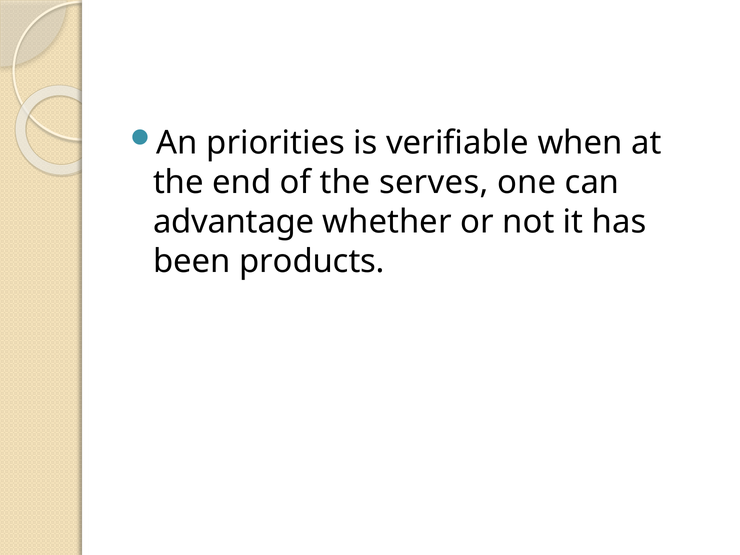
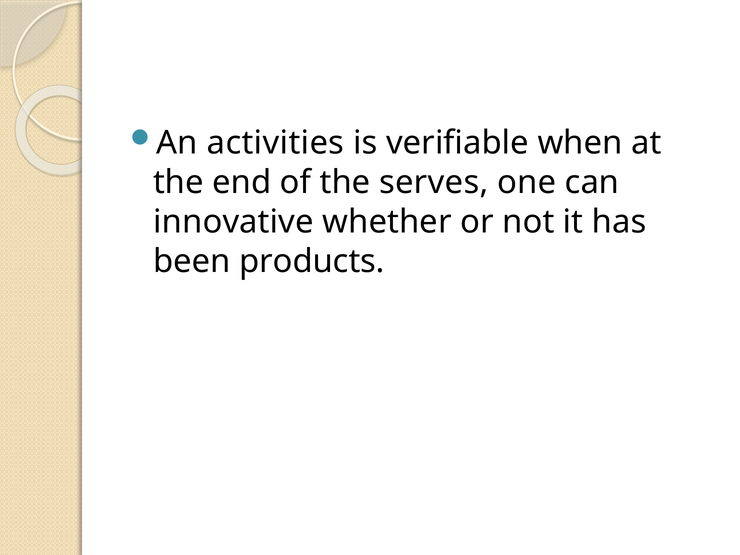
priorities: priorities -> activities
advantage: advantage -> innovative
